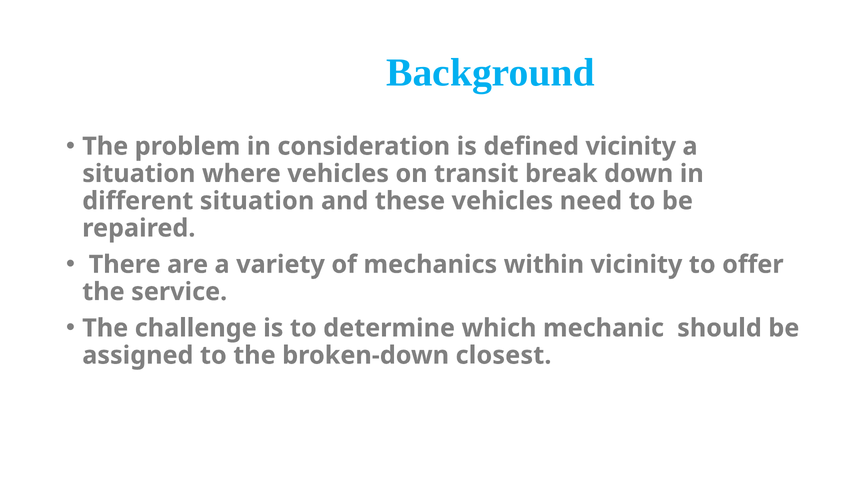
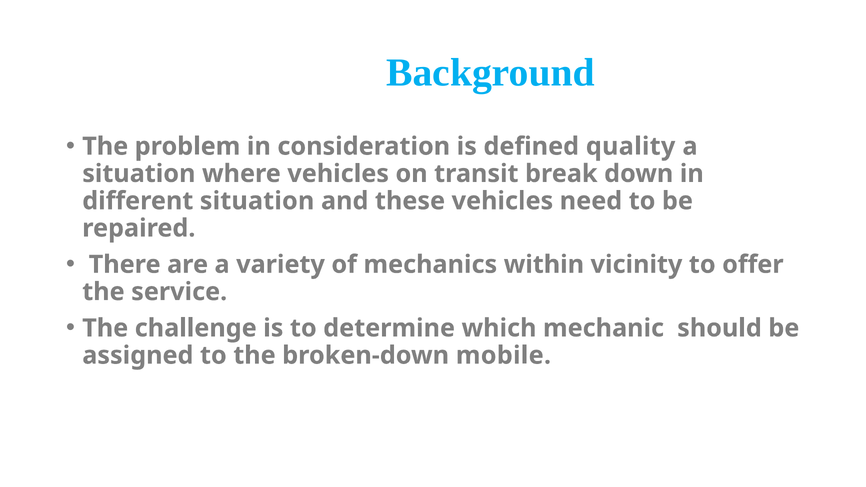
defined vicinity: vicinity -> quality
closest: closest -> mobile
